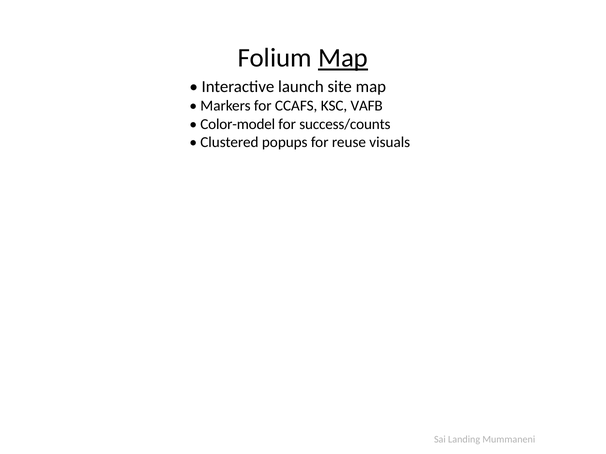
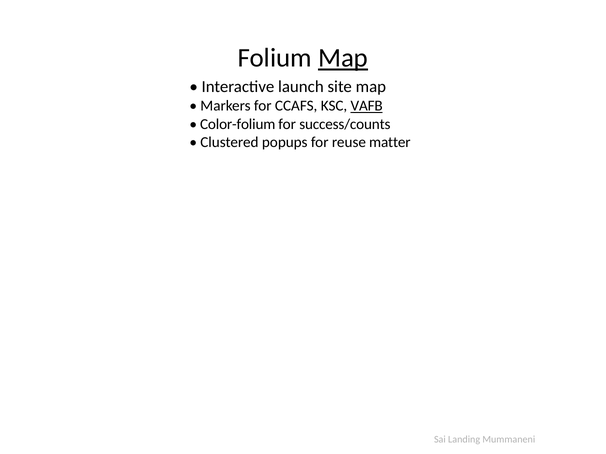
VAFB underline: none -> present
Color-model: Color-model -> Color-folium
visuals: visuals -> matter
